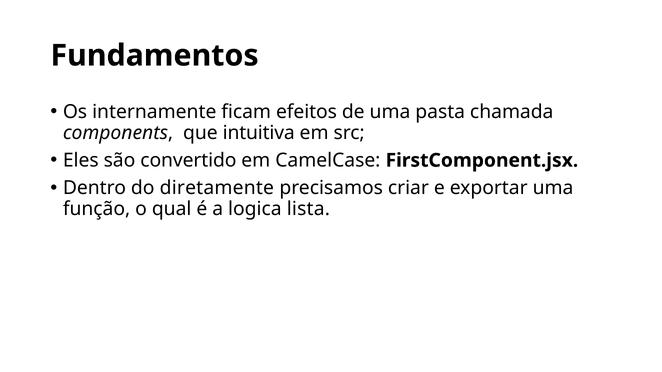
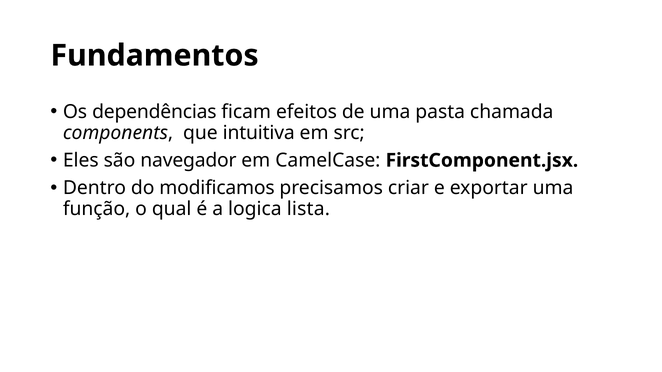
internamente: internamente -> dependências
convertido: convertido -> navegador
diretamente: diretamente -> modificamos
